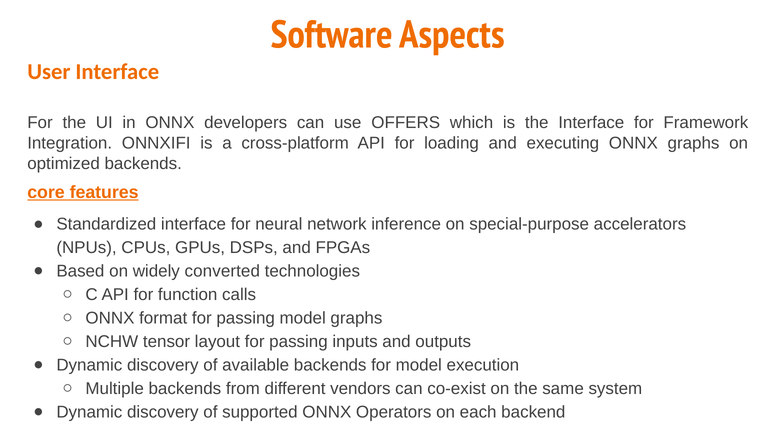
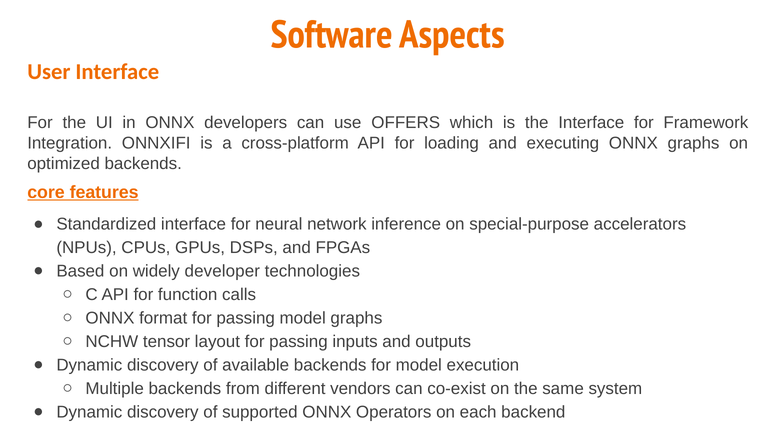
converted: converted -> developer
